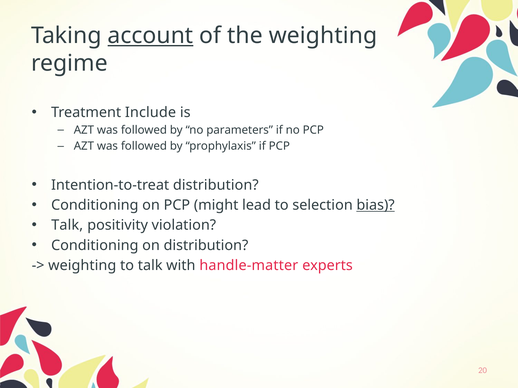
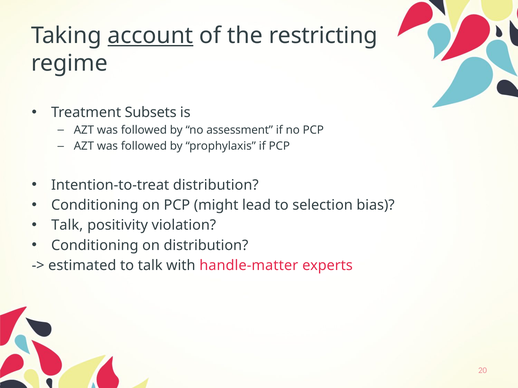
the weighting: weighting -> restricting
Include: Include -> Subsets
parameters: parameters -> assessment
bias underline: present -> none
weighting at (82, 266): weighting -> estimated
